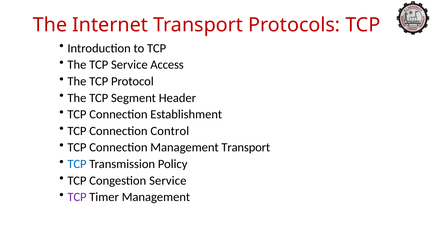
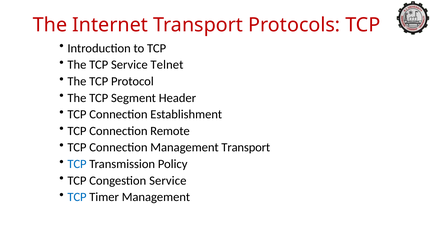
Access: Access -> Telnet
Control: Control -> Remote
TCP at (77, 197) colour: purple -> blue
